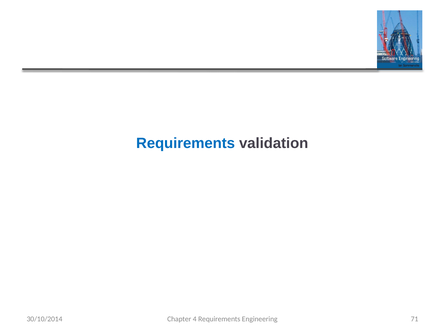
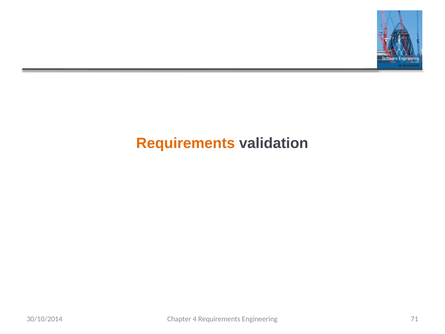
Requirements at (186, 143) colour: blue -> orange
